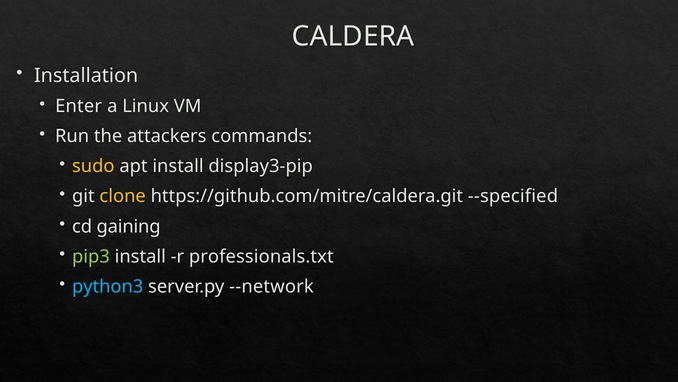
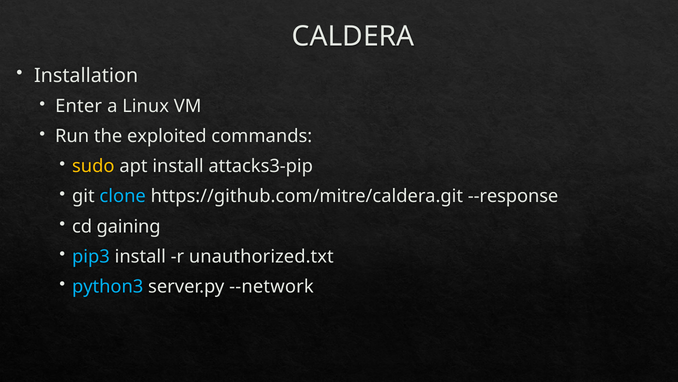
attackers: attackers -> exploited
display3-pip: display3-pip -> attacks3-pip
clone colour: yellow -> light blue
--specified: --specified -> --response
pip3 colour: light green -> light blue
professionals.txt: professionals.txt -> unauthorized.txt
